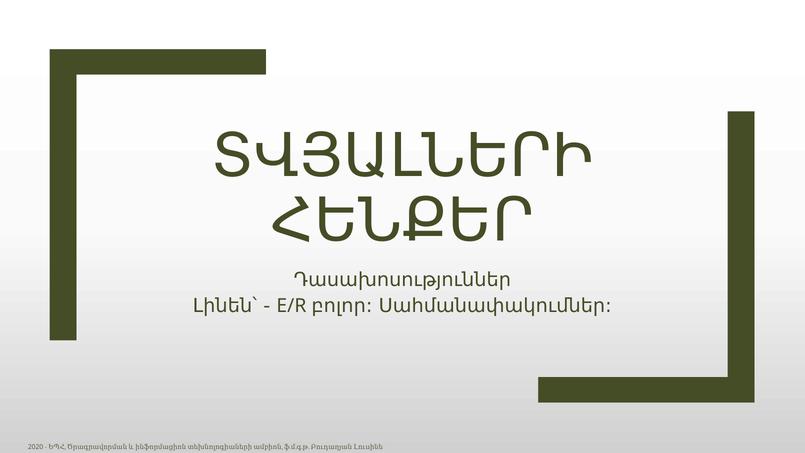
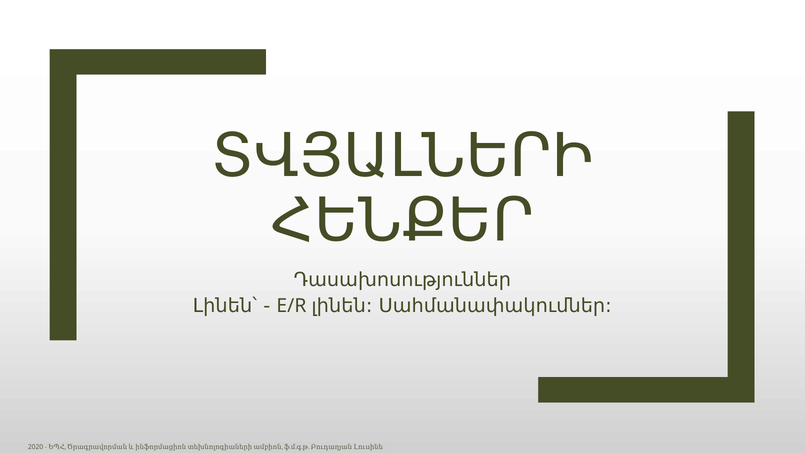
բոլոր: բոլոր -> լինեն
